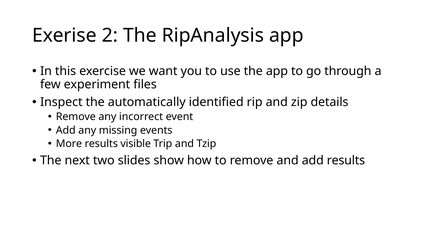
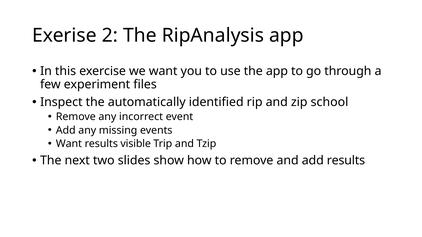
details: details -> school
More at (69, 144): More -> Want
